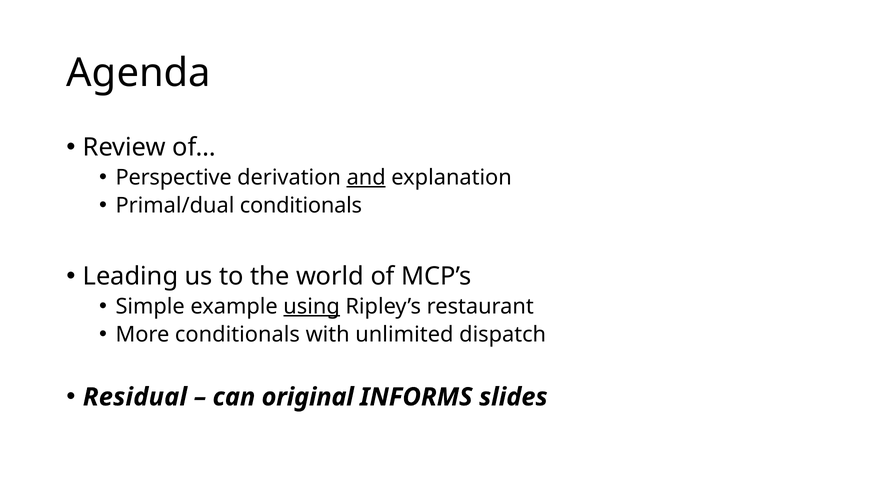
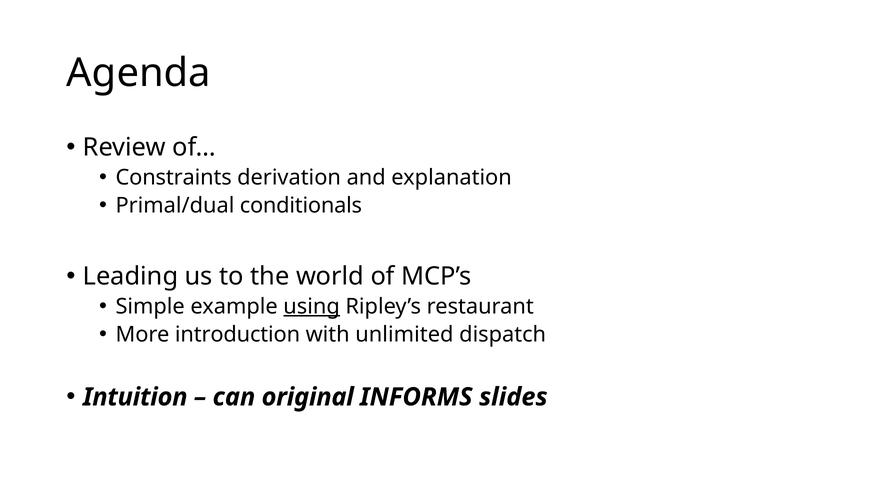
Perspective: Perspective -> Constraints
and underline: present -> none
More conditionals: conditionals -> introduction
Residual: Residual -> Intuition
